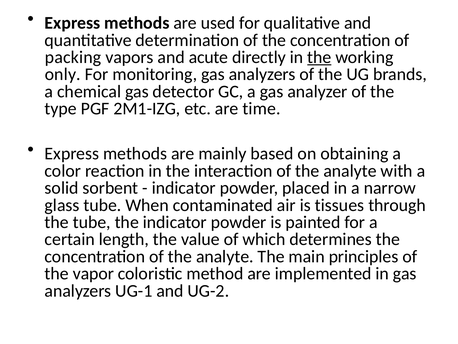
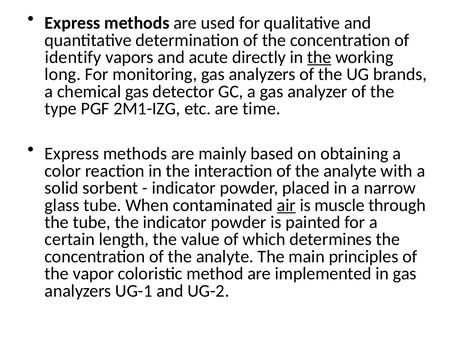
packing: packing -> identify
only: only -> long
air underline: none -> present
tissues: tissues -> muscle
